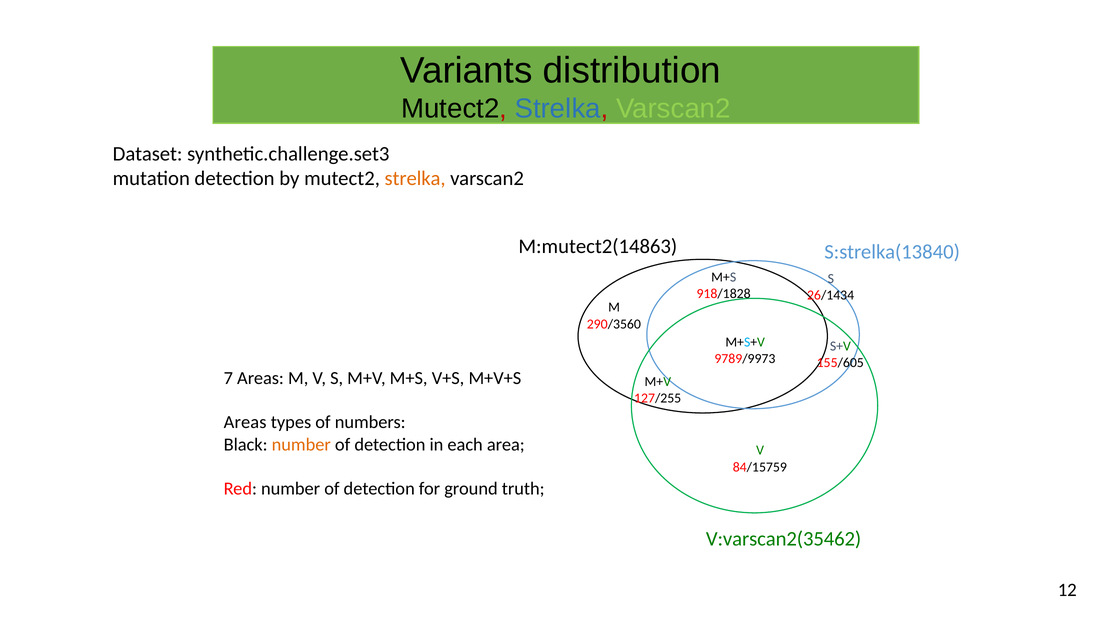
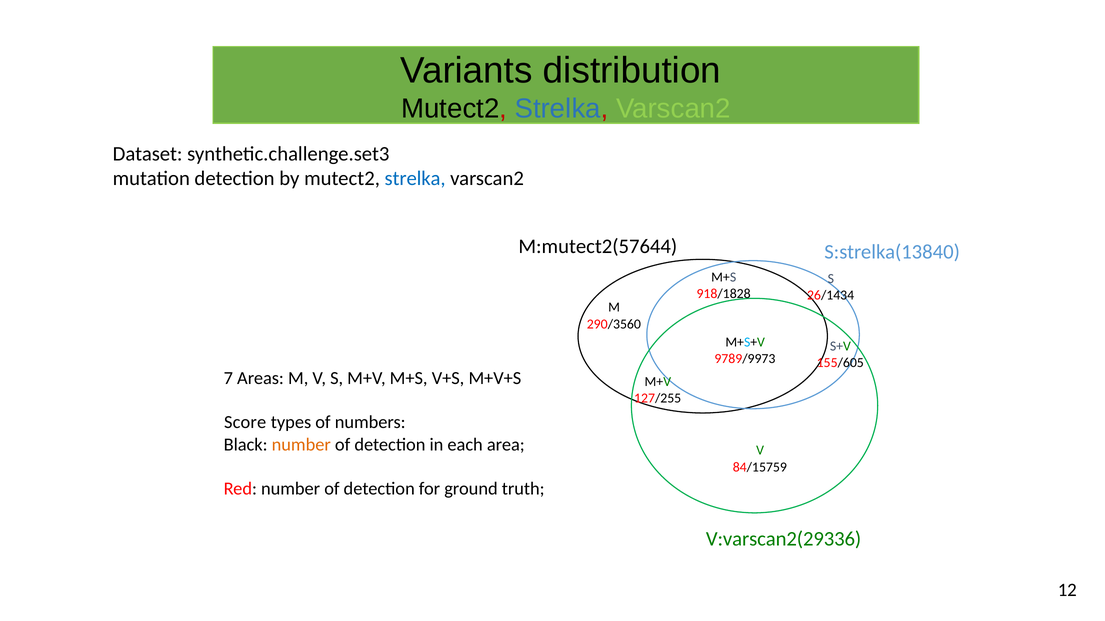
strelka at (415, 179) colour: orange -> blue
M:mutect2(14863: M:mutect2(14863 -> M:mutect2(57644
Areas at (245, 423): Areas -> Score
V:varscan2(35462: V:varscan2(35462 -> V:varscan2(29336
